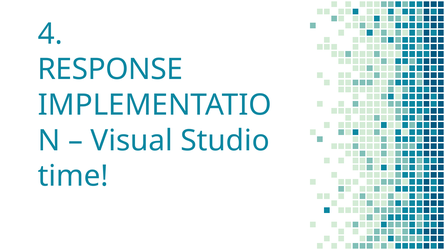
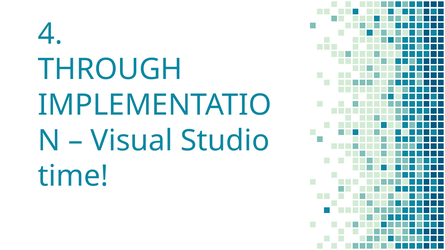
RESPONSE: RESPONSE -> THROUGH
